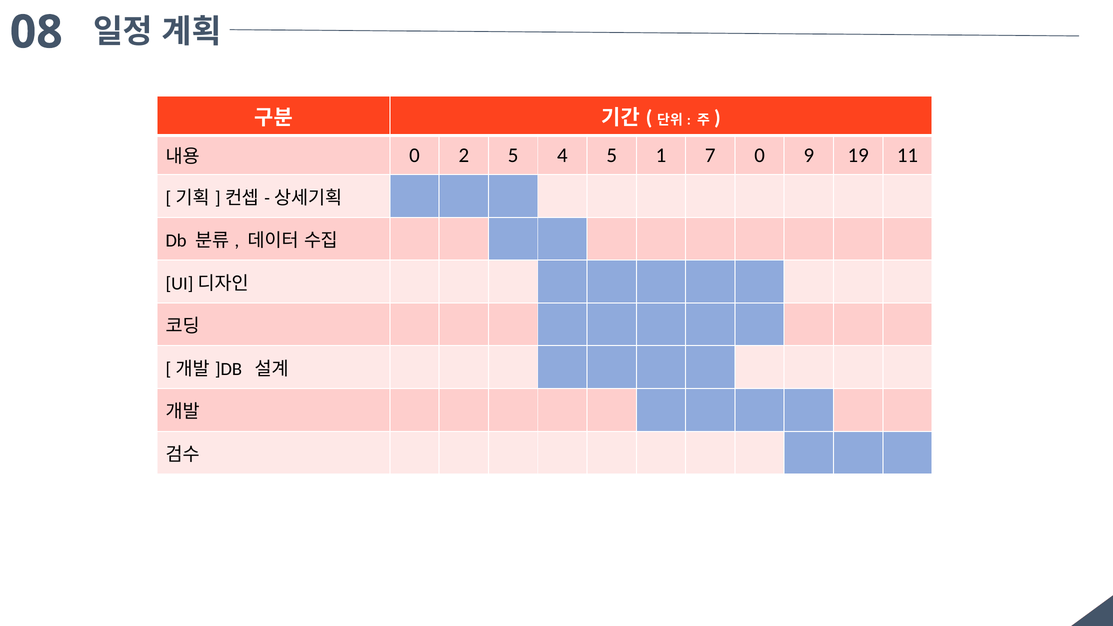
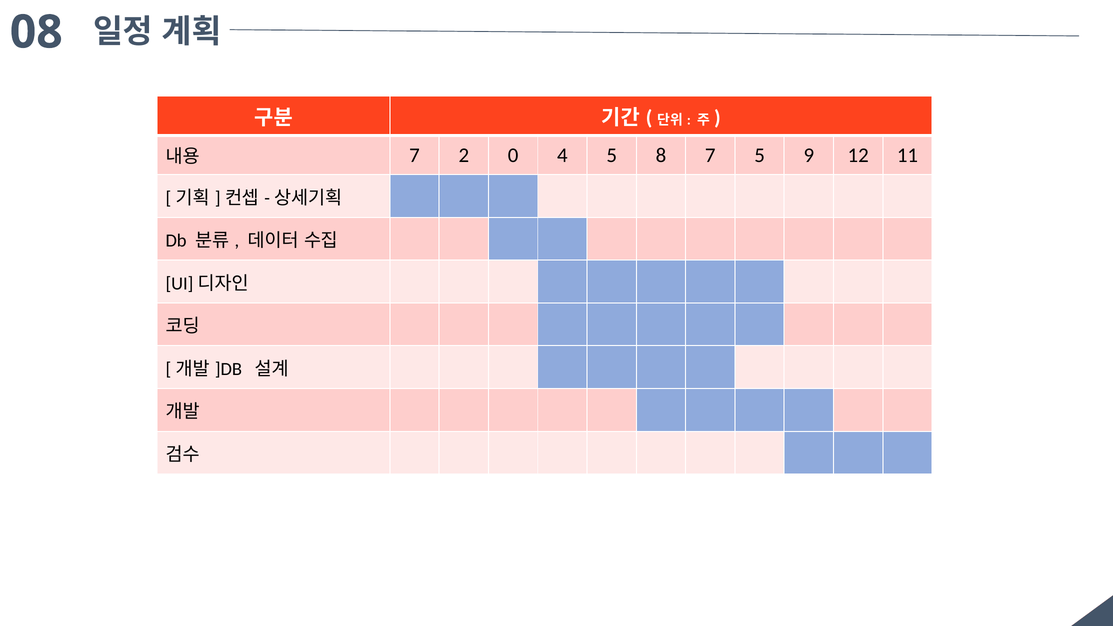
0 at (415, 155): 0 -> 7
2 5: 5 -> 0
1: 1 -> 8
7 0: 0 -> 5
19: 19 -> 12
